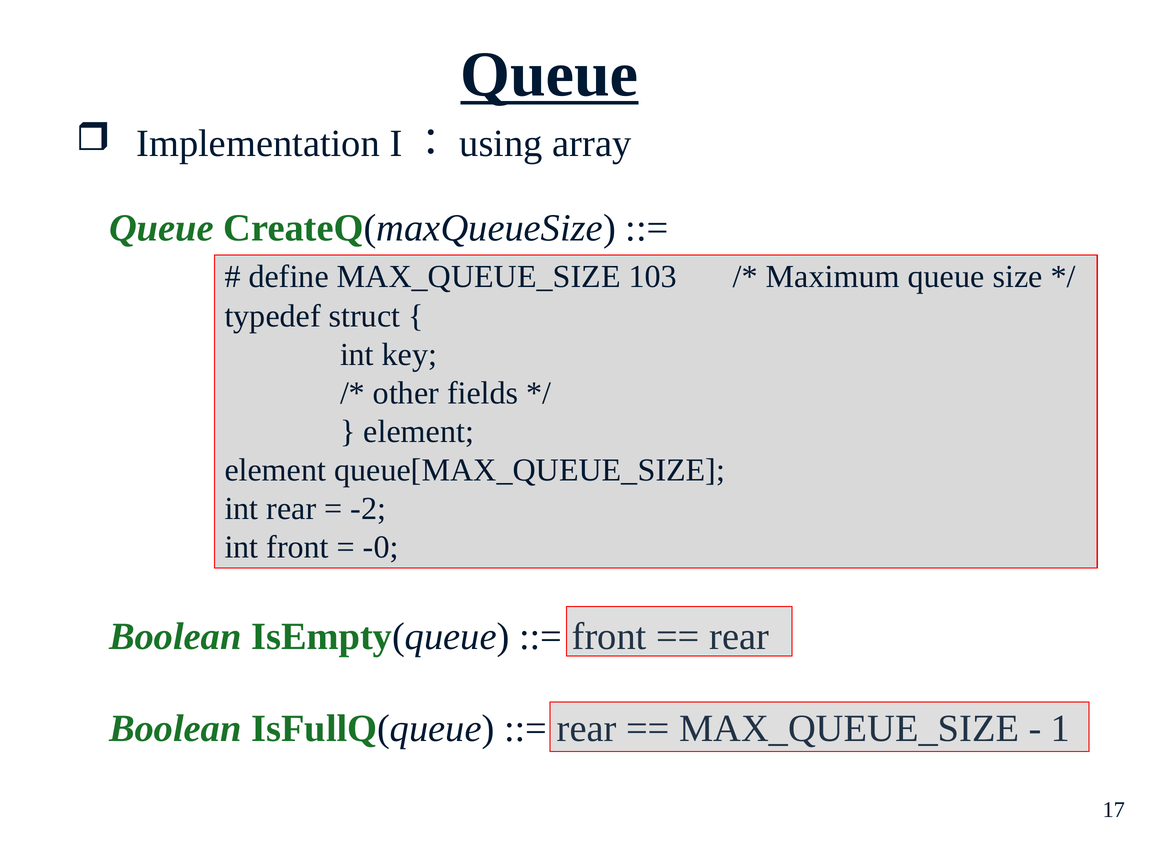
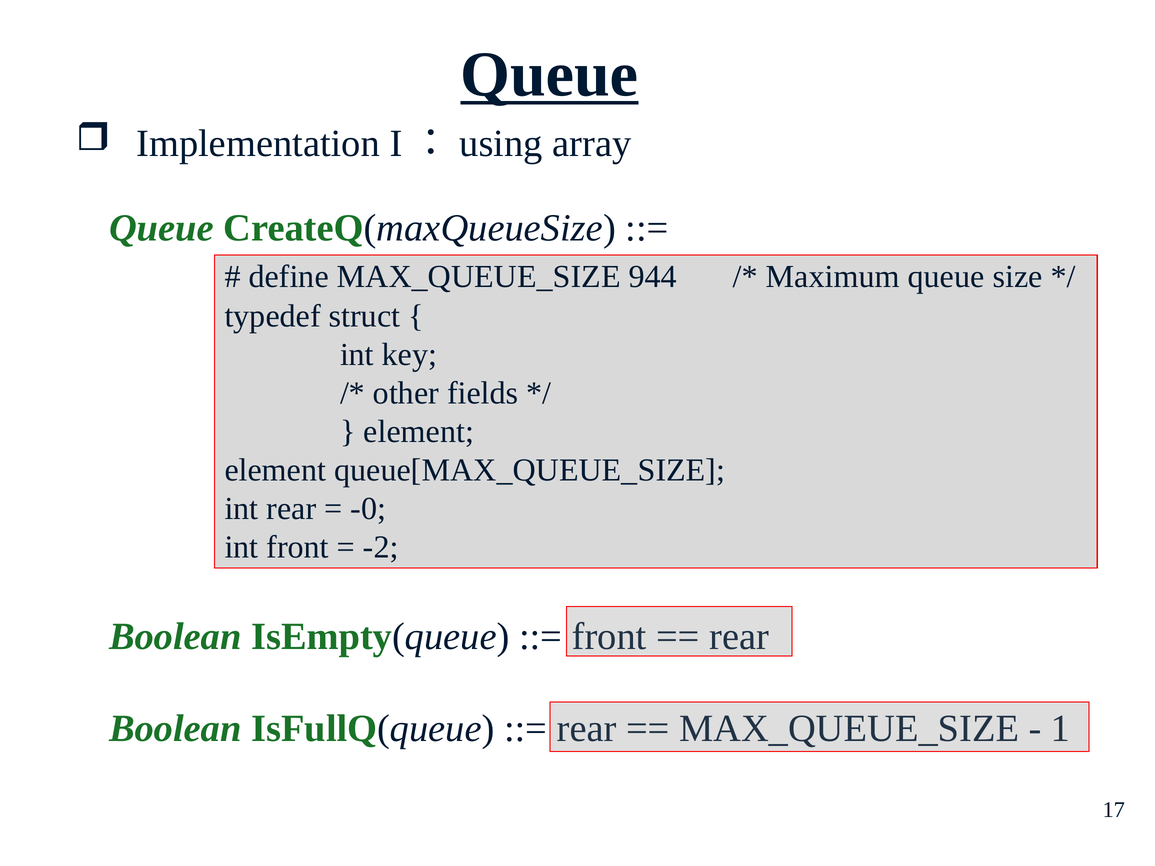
103: 103 -> 944
-2: -2 -> -0
-0: -0 -> -2
